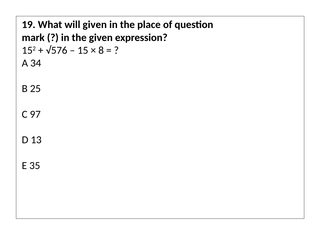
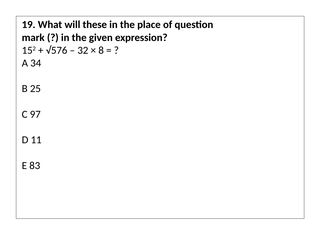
will given: given -> these
15: 15 -> 32
13: 13 -> 11
35: 35 -> 83
